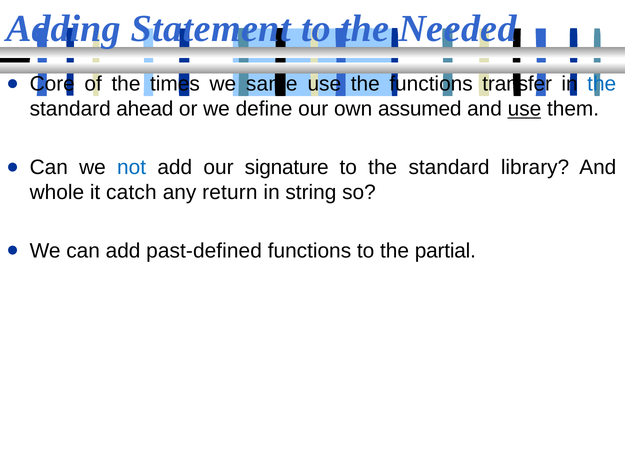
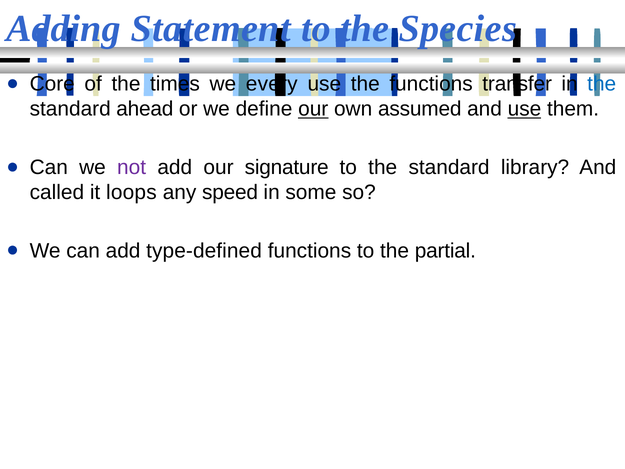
Needed: Needed -> Species
same: same -> every
our at (313, 109) underline: none -> present
not colour: blue -> purple
whole: whole -> called
catch: catch -> loops
return: return -> speed
string: string -> some
past-defined: past-defined -> type-defined
